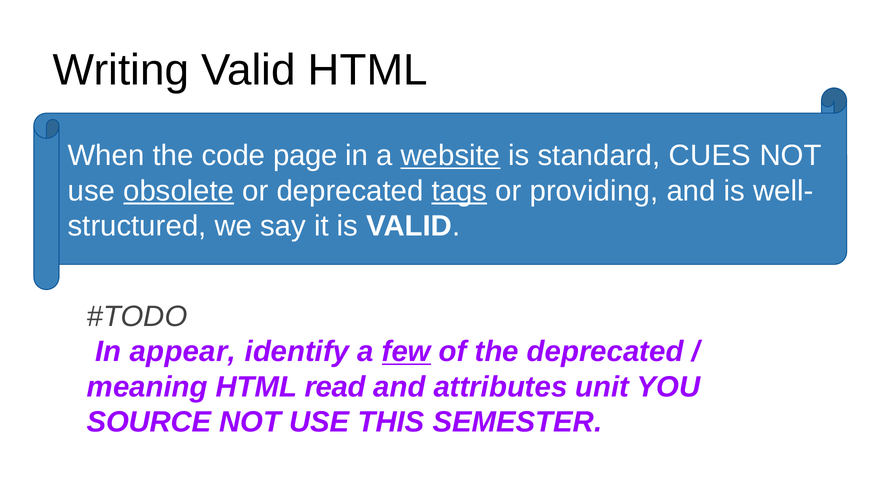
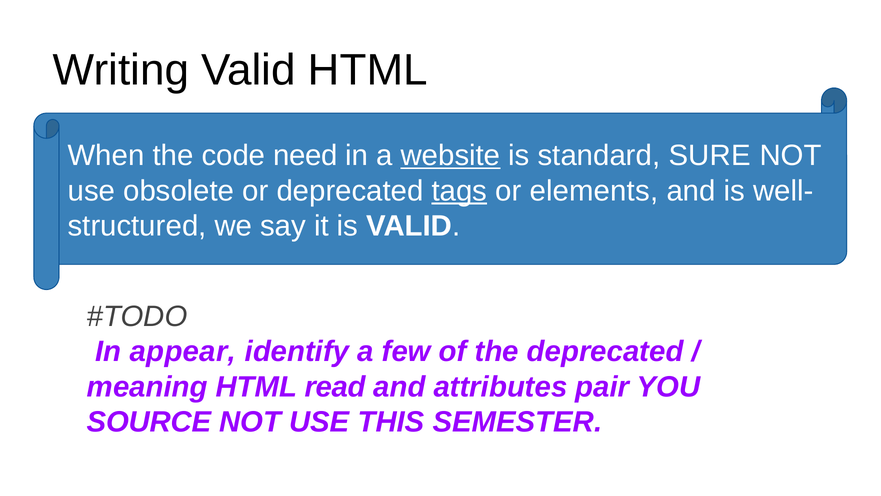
page: page -> need
CUES: CUES -> SURE
obsolete underline: present -> none
providing: providing -> elements
few underline: present -> none
unit: unit -> pair
